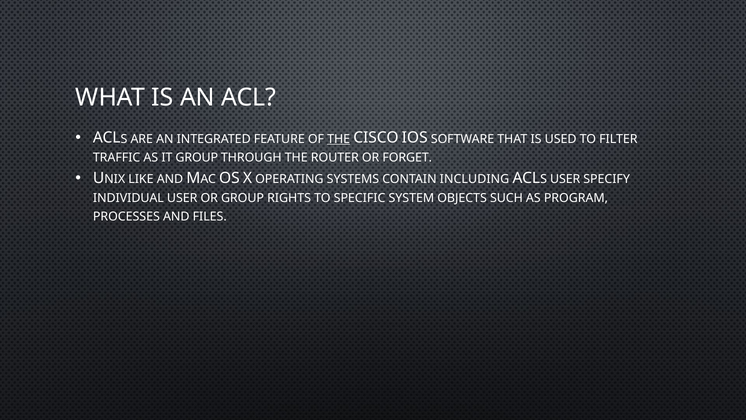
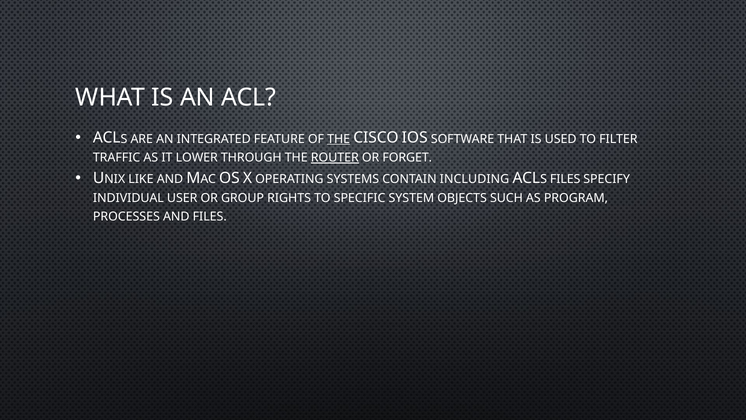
IT GROUP: GROUP -> LOWER
ROUTER underline: none -> present
USER at (565, 179): USER -> FILES
